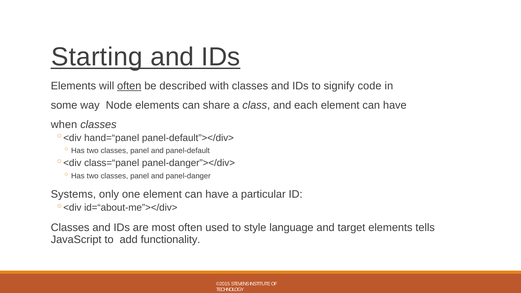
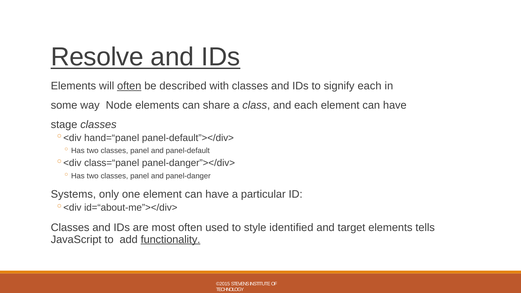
Starting: Starting -> Resolve
signify code: code -> each
when: when -> stage
language: language -> identified
functionality underline: none -> present
